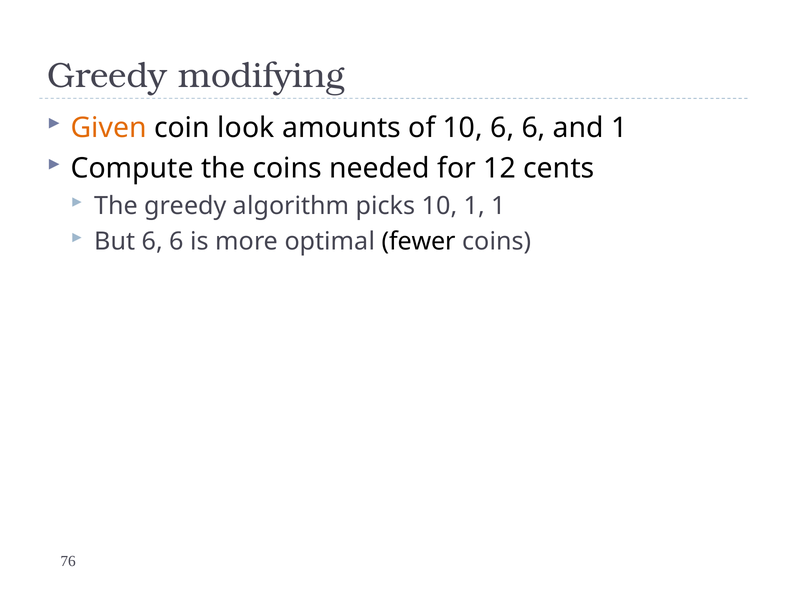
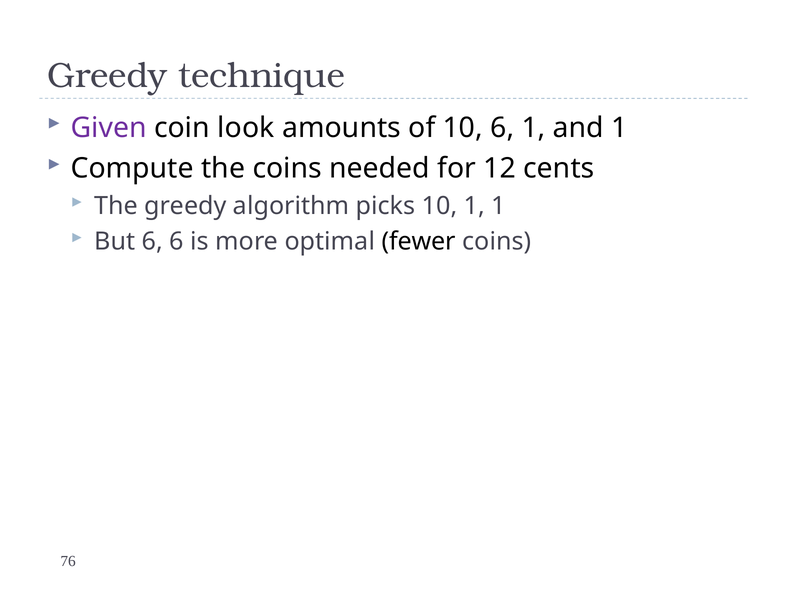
modifying: modifying -> technique
Given colour: orange -> purple
10 6 6: 6 -> 1
